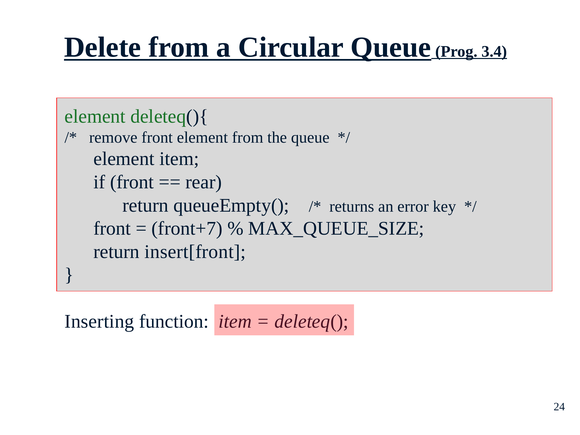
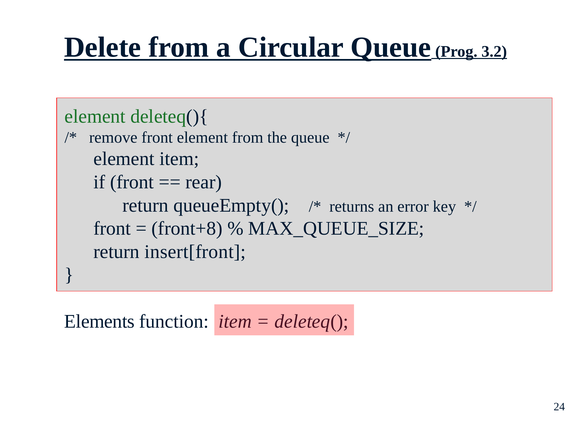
3.4: 3.4 -> 3.2
front+7: front+7 -> front+8
Inserting: Inserting -> Elements
